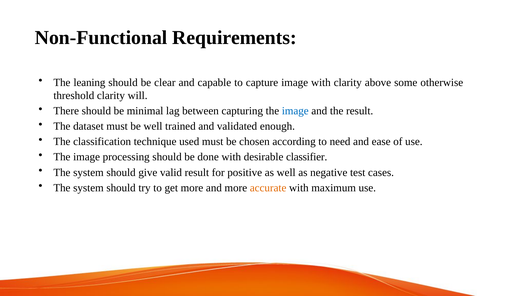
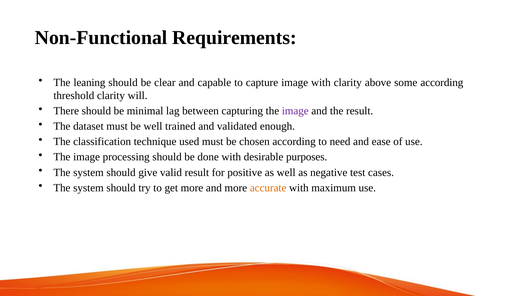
some otherwise: otherwise -> according
image at (295, 111) colour: blue -> purple
classifier: classifier -> purposes
